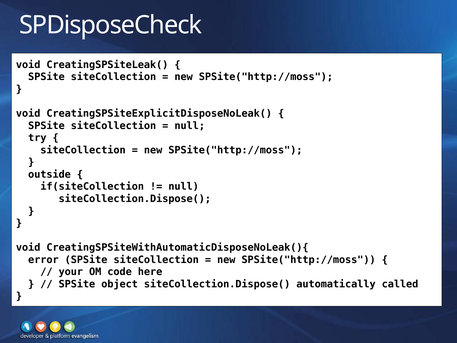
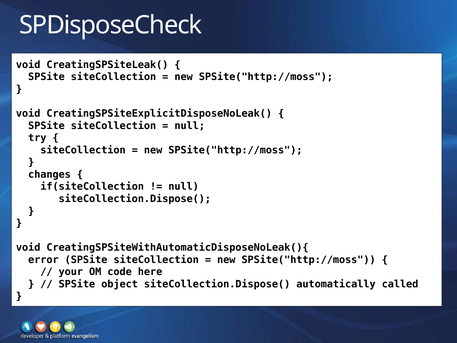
outside: outside -> changes
